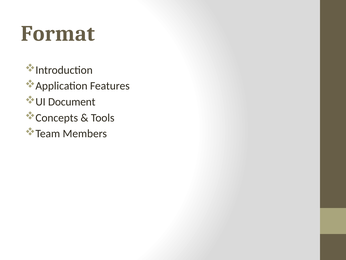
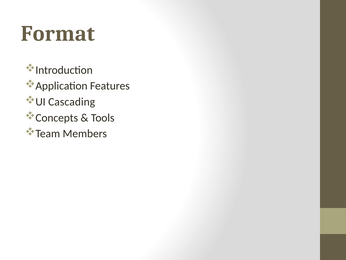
Document: Document -> Cascading
